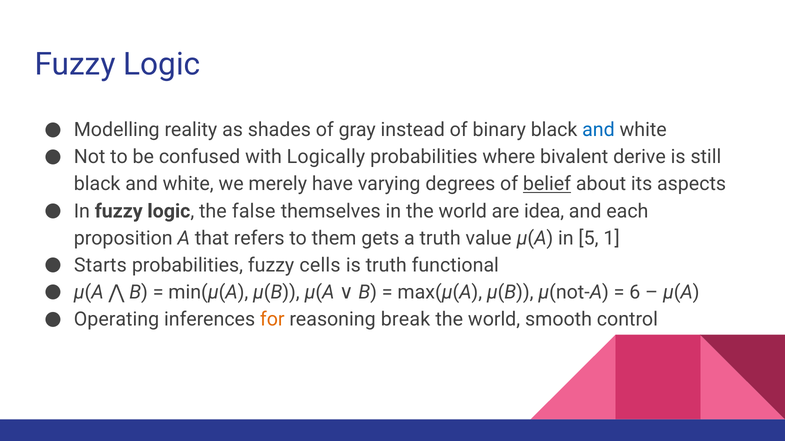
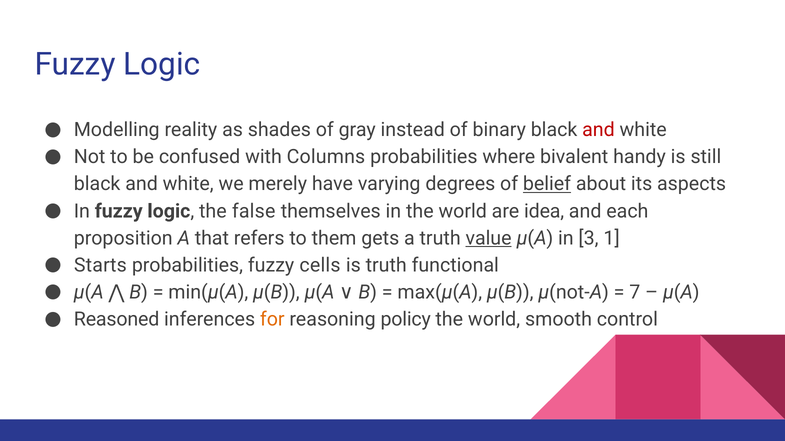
and at (598, 130) colour: blue -> red
Logically: Logically -> Columns
derive: derive -> handy
value underline: none -> present
5: 5 -> 3
6: 6 -> 7
Operating: Operating -> Reasoned
break: break -> policy
